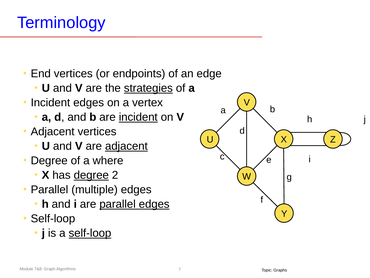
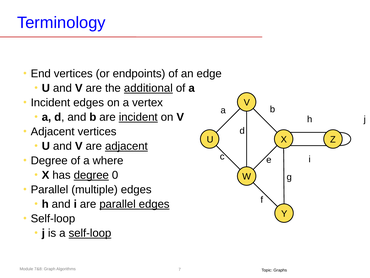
strategies: strategies -> additional
2: 2 -> 0
